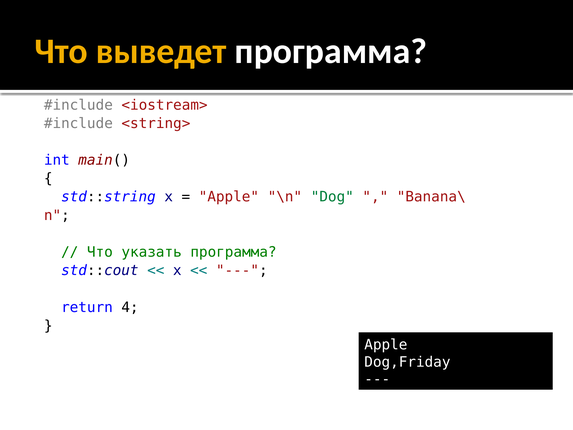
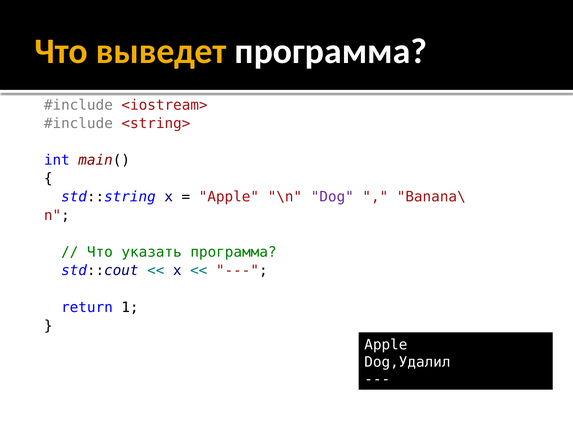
Dog colour: green -> purple
4: 4 -> 1
Dog,Friday: Dog,Friday -> Dog,Удалил
